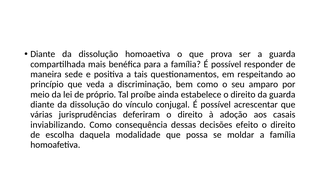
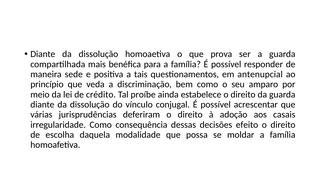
respeitando: respeitando -> antenupcial
próprio: próprio -> crédito
inviabilizando: inviabilizando -> irregularidade
